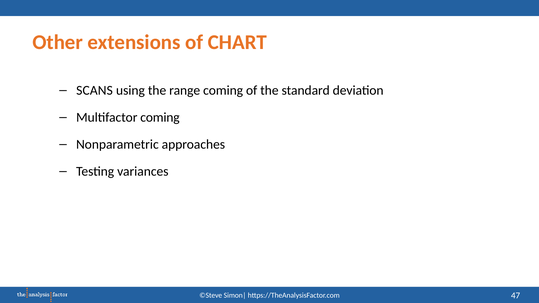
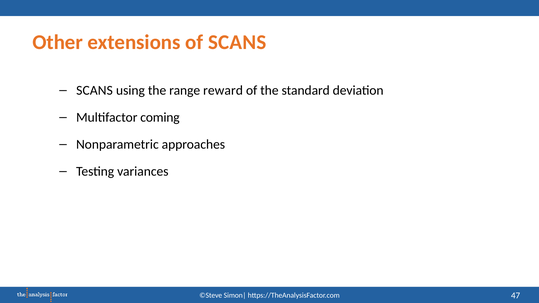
of CHART: CHART -> SCANS
range coming: coming -> reward
